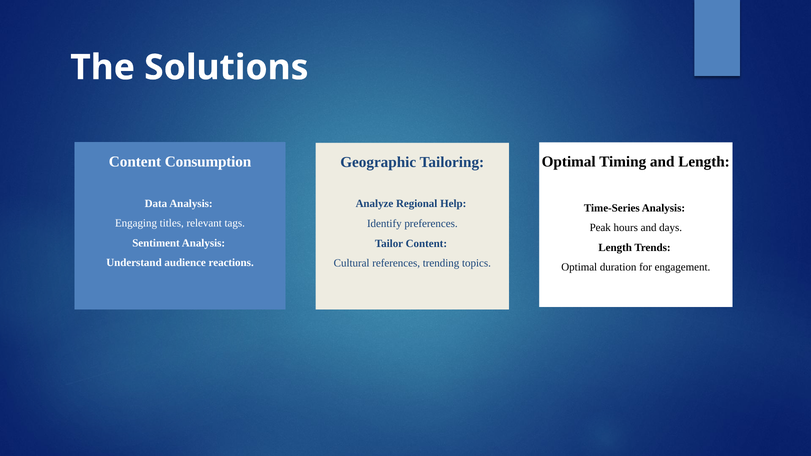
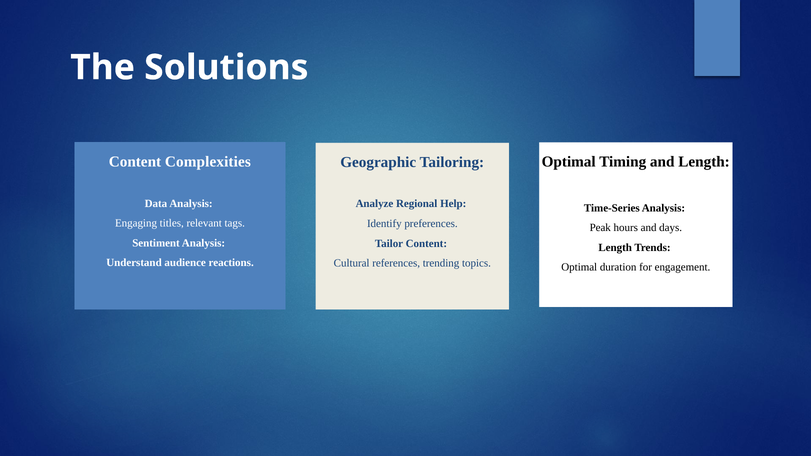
Consumption: Consumption -> Complexities
